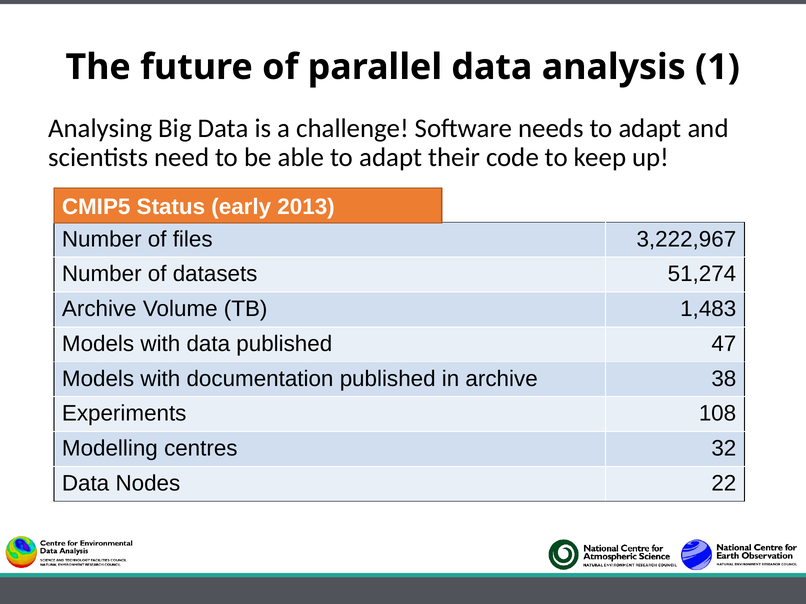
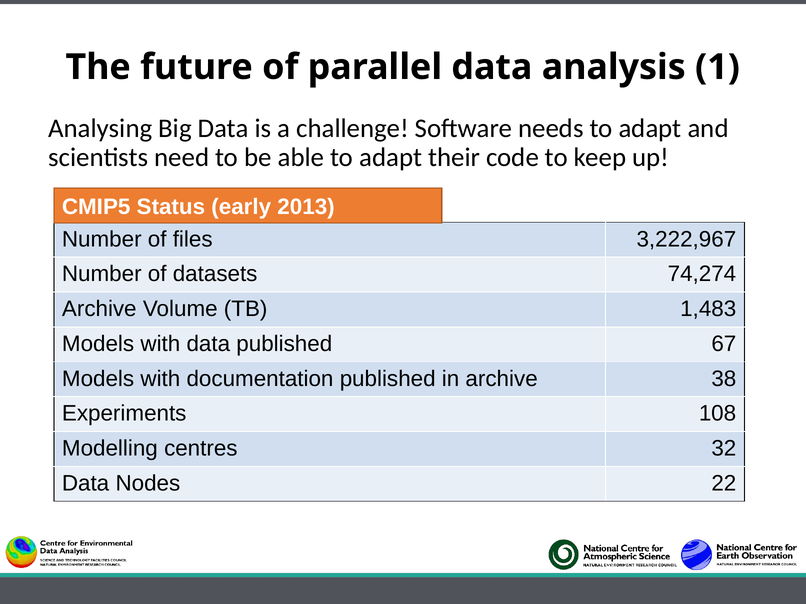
51,274: 51,274 -> 74,274
47: 47 -> 67
